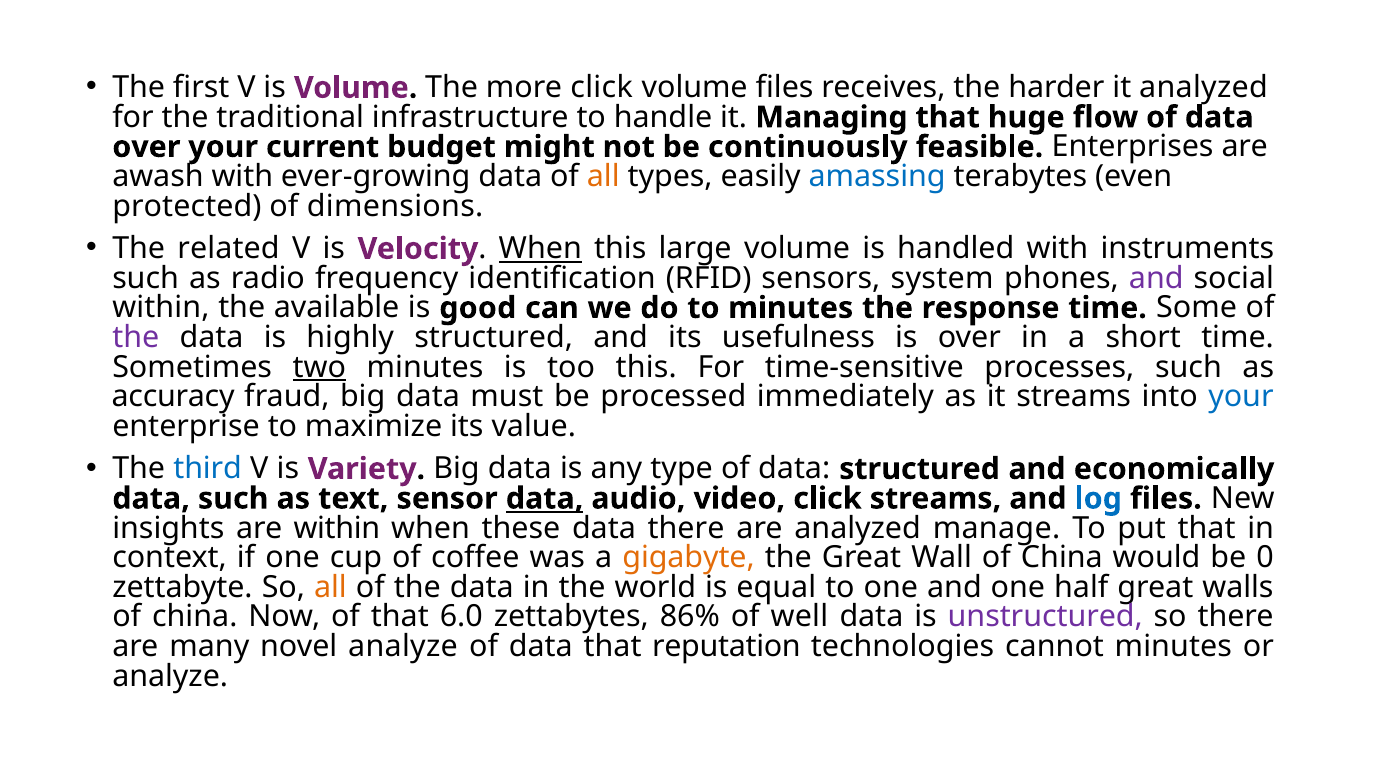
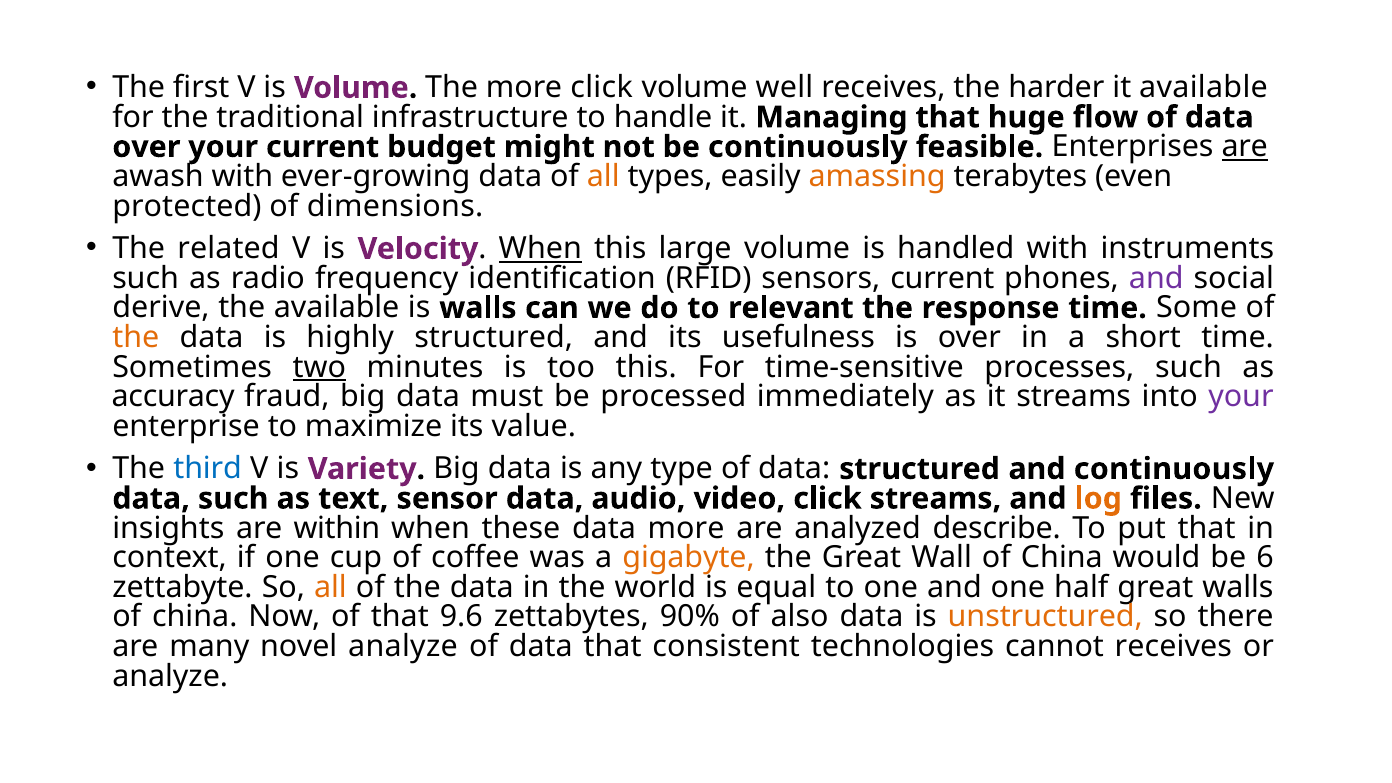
volume files: files -> well
it analyzed: analyzed -> available
are at (1245, 147) underline: none -> present
amassing colour: blue -> orange
sensors system: system -> current
within at (161, 308): within -> derive
is good: good -> walls
to minutes: minutes -> relevant
the at (136, 338) colour: purple -> orange
your at (1241, 397) colour: blue -> purple
and economically: economically -> continuously
data at (545, 499) underline: present -> none
log colour: blue -> orange
data there: there -> more
manage: manage -> describe
0: 0 -> 6
6.0: 6.0 -> 9.6
86%: 86% -> 90%
well: well -> also
unstructured colour: purple -> orange
reputation: reputation -> consistent
cannot minutes: minutes -> receives
